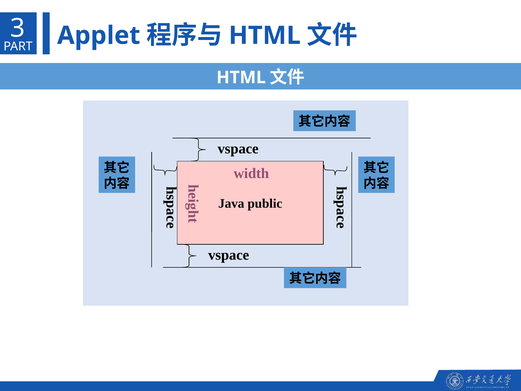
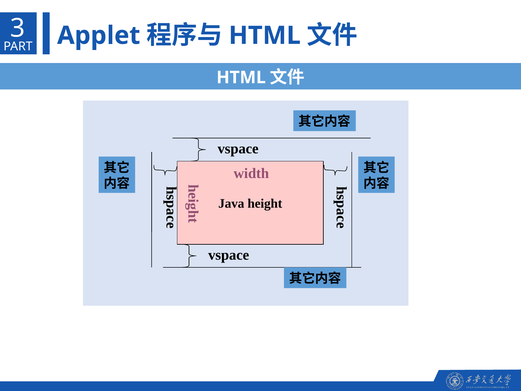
public: public -> height
